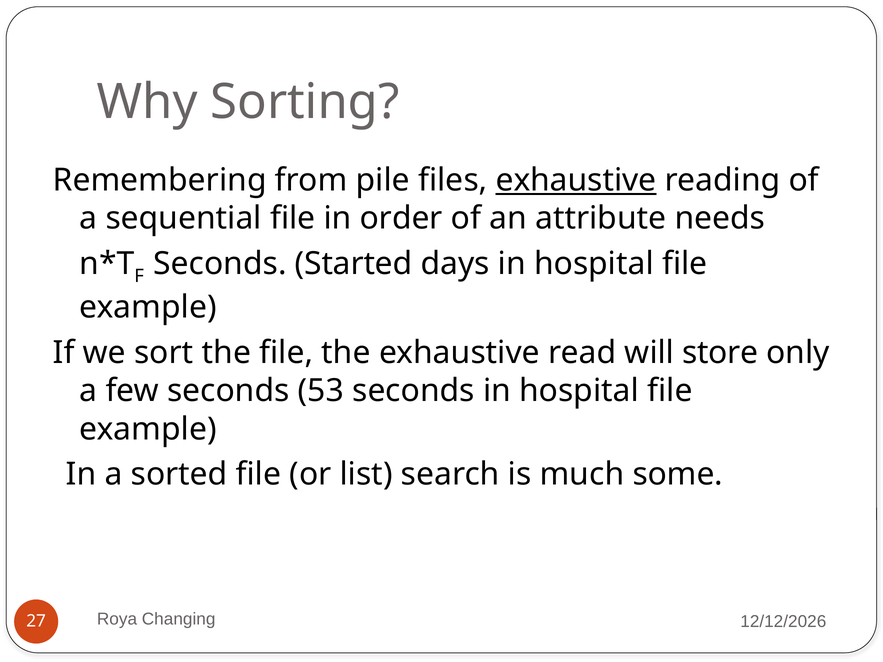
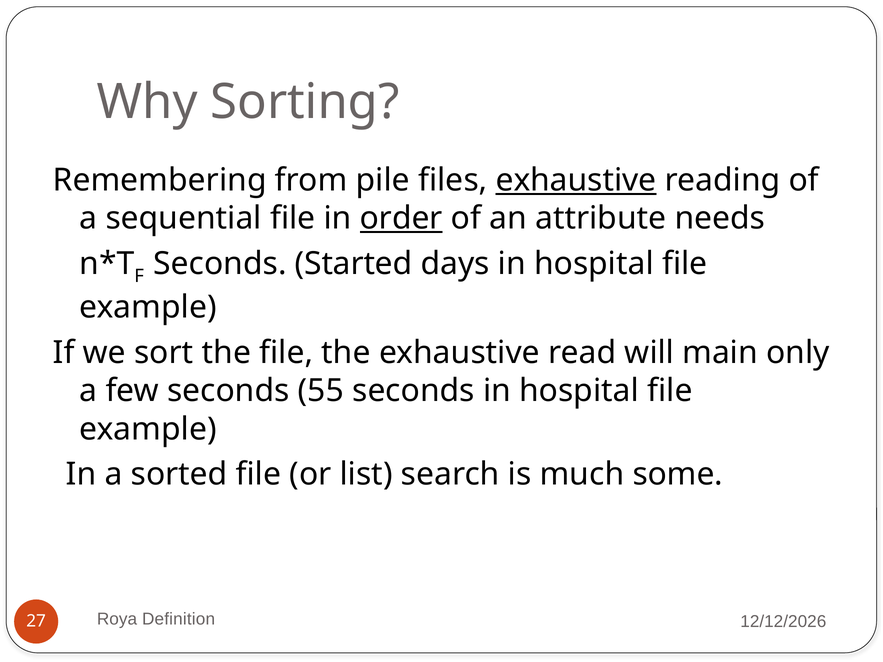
order underline: none -> present
store: store -> main
53: 53 -> 55
Changing: Changing -> Definition
